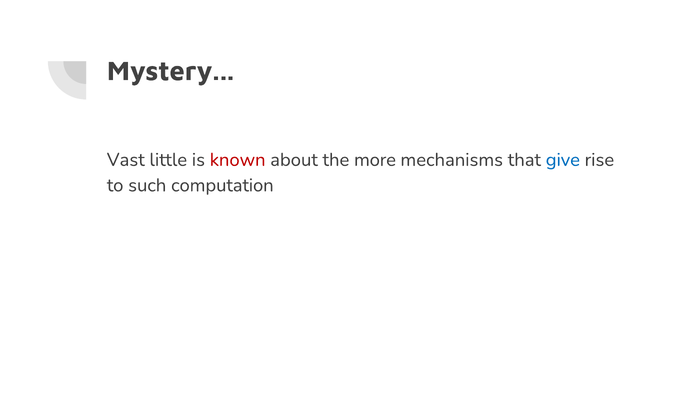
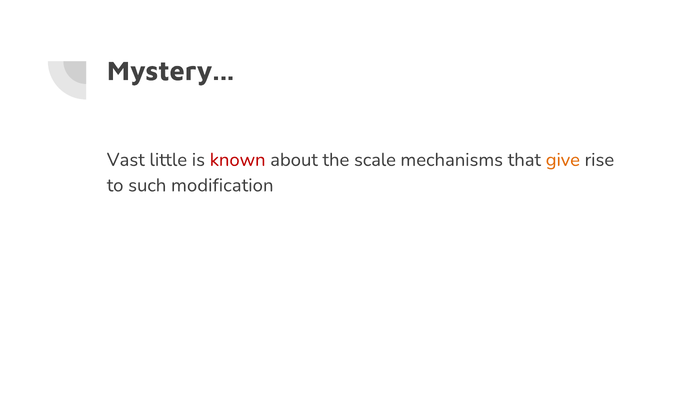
more: more -> scale
give colour: blue -> orange
computation: computation -> modification
